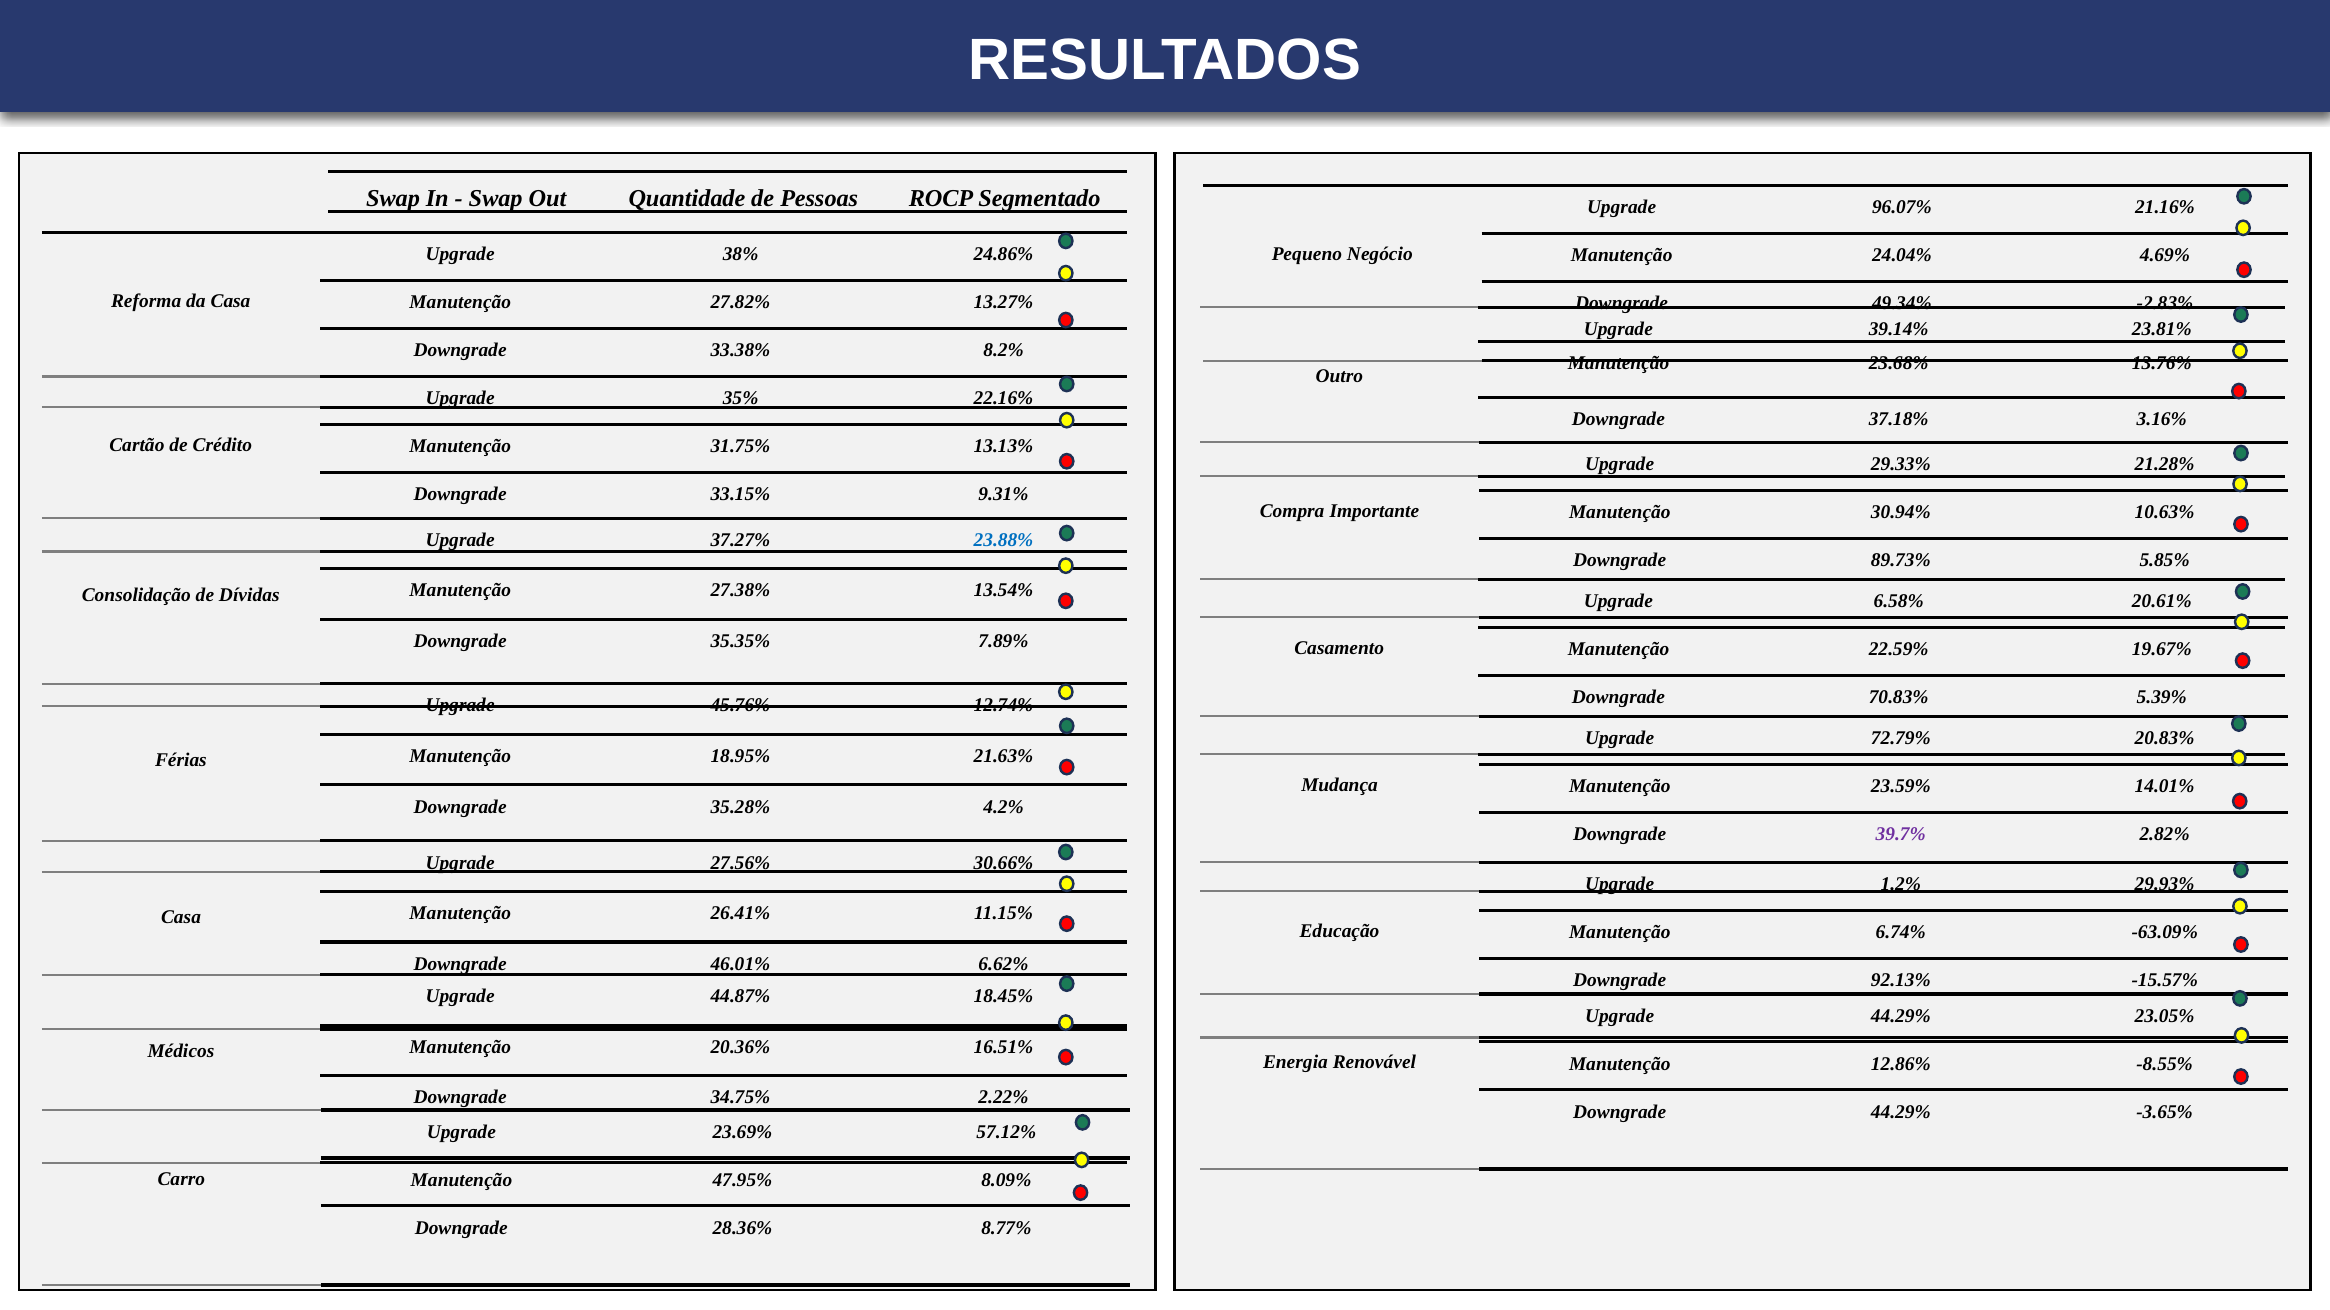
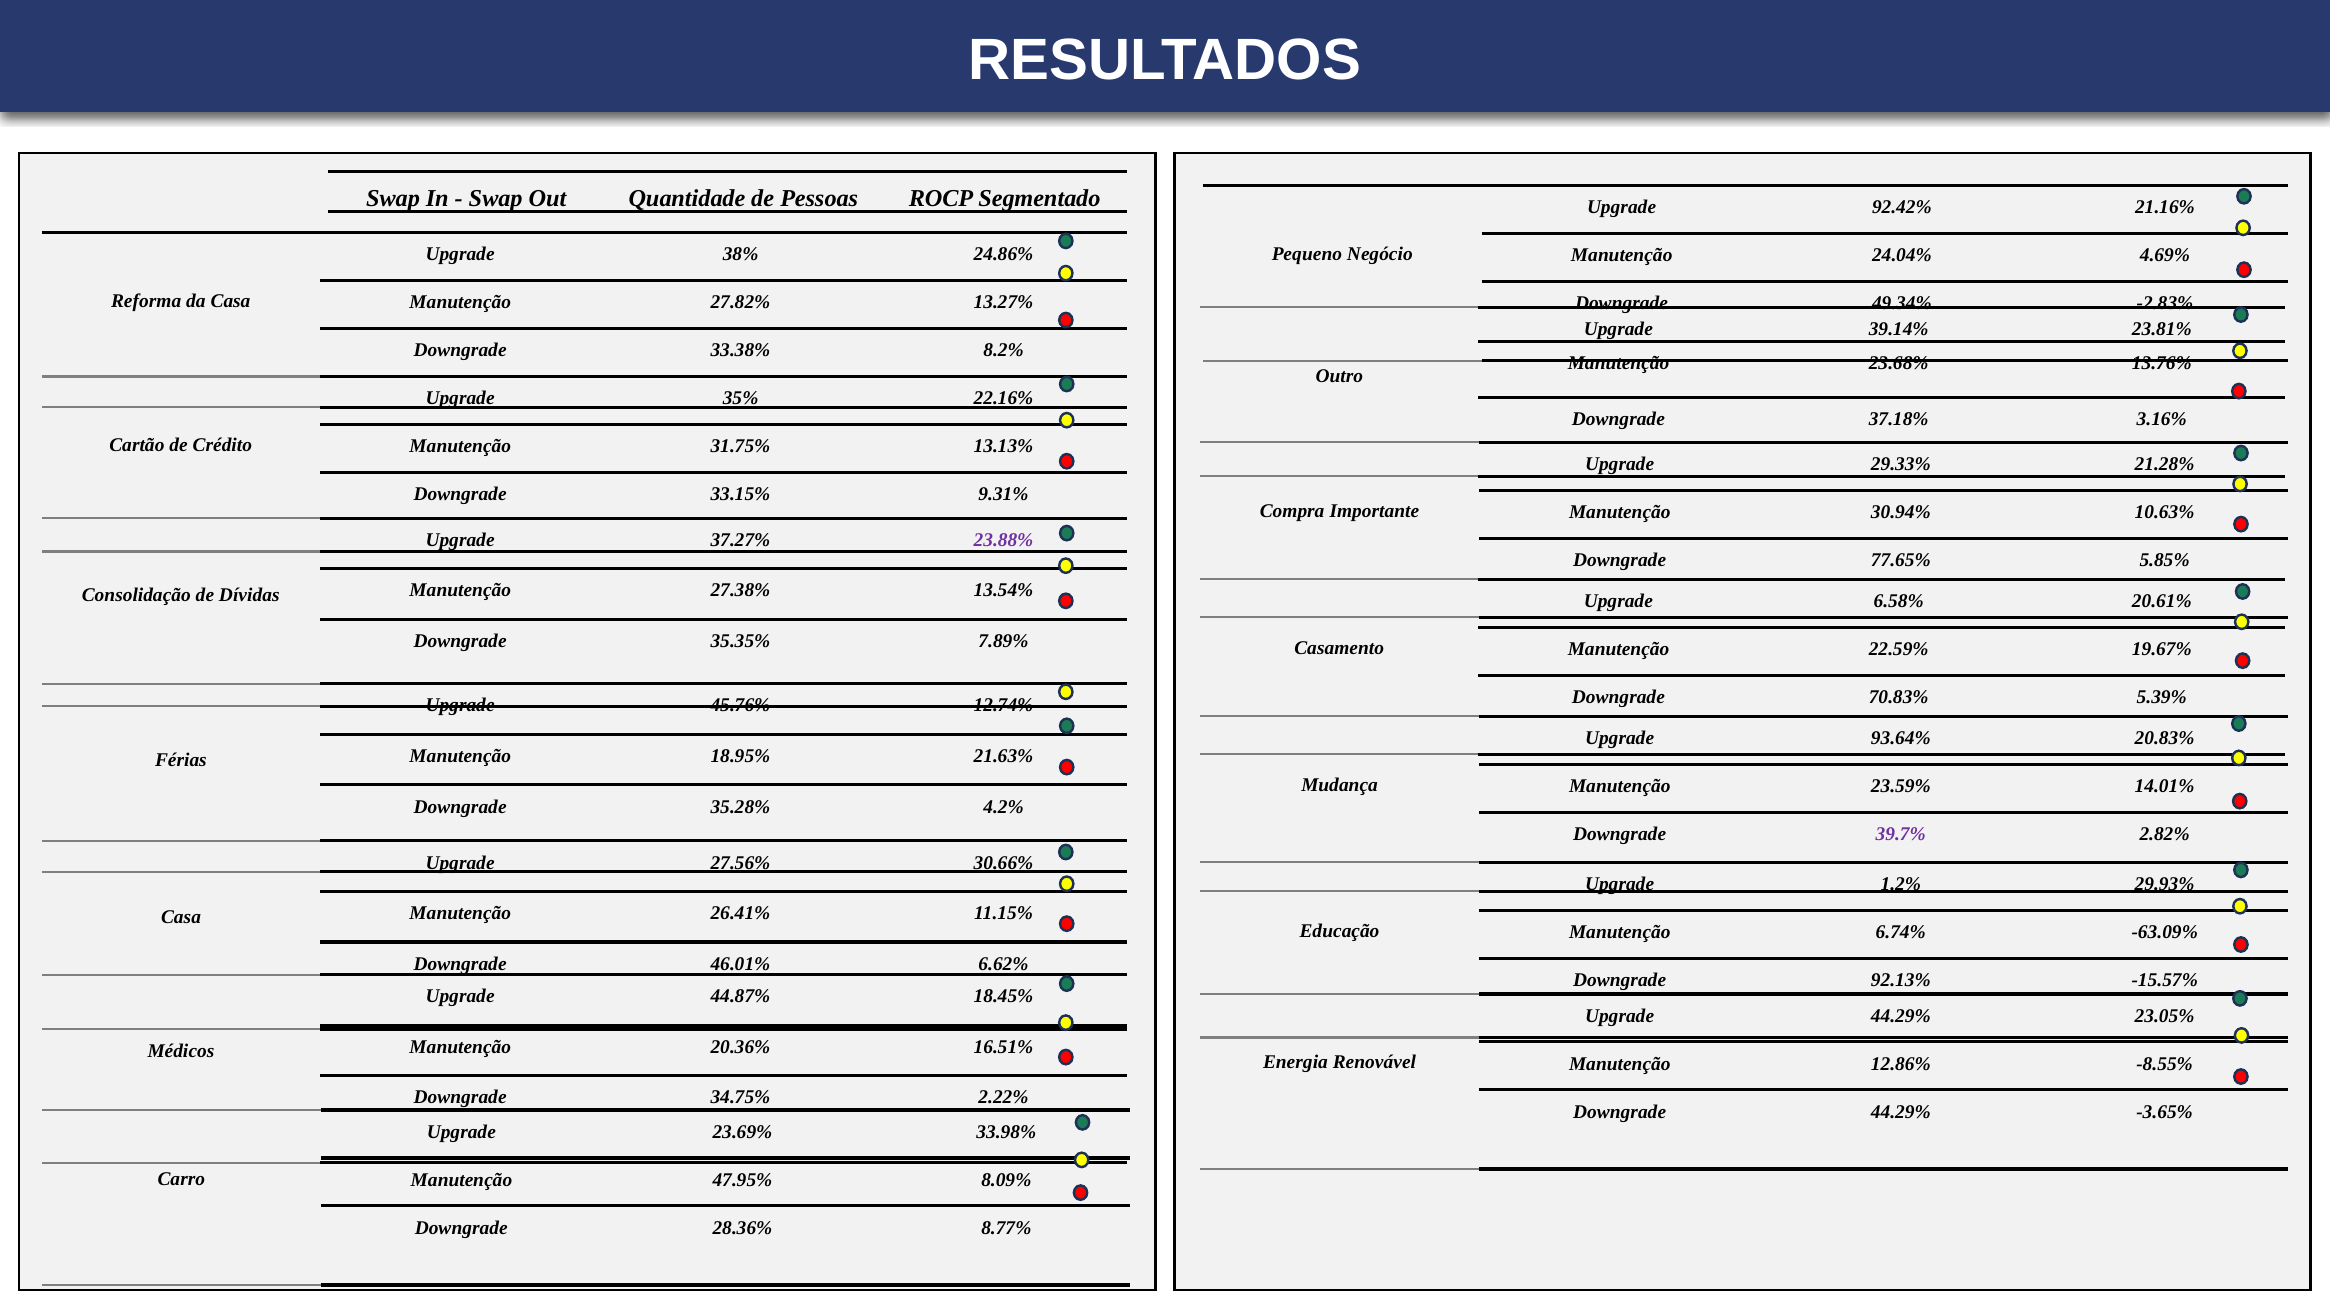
96.07%: 96.07% -> 92.42%
23.88% colour: blue -> purple
89.73%: 89.73% -> 77.65%
72.79%: 72.79% -> 93.64%
57.12%: 57.12% -> 33.98%
